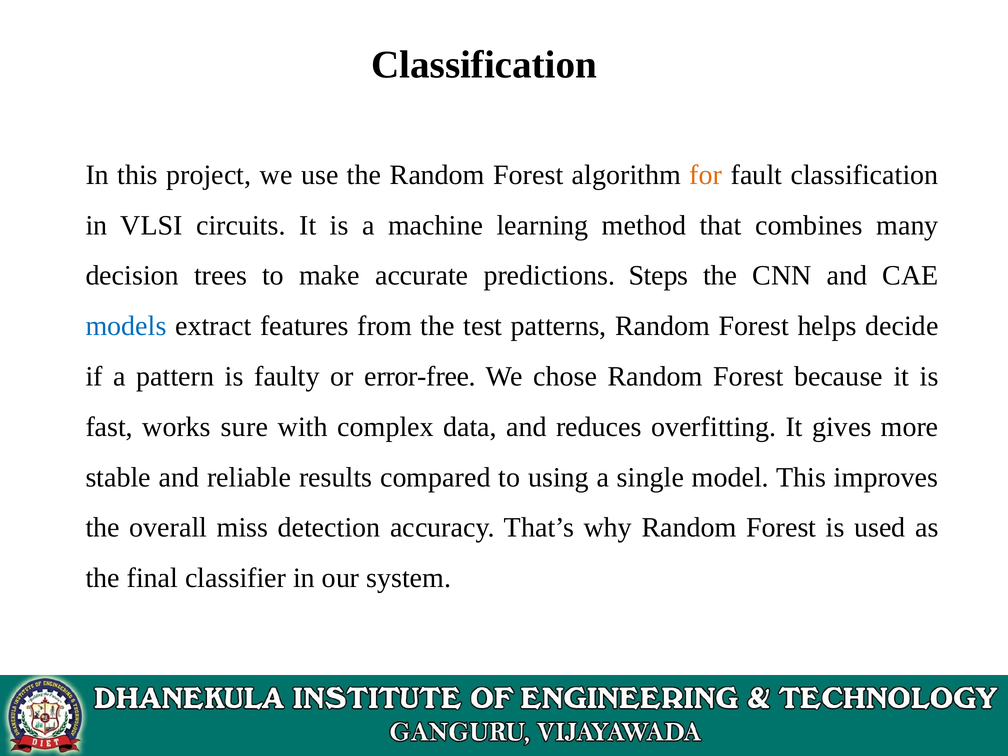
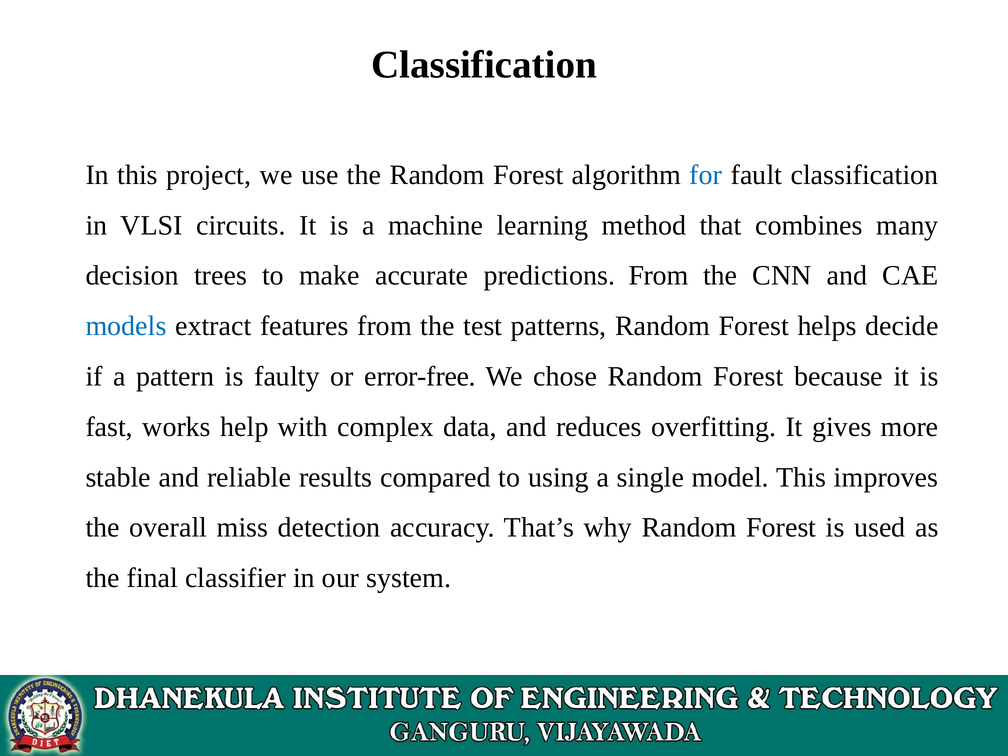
for colour: orange -> blue
predictions Steps: Steps -> From
sure: sure -> help
